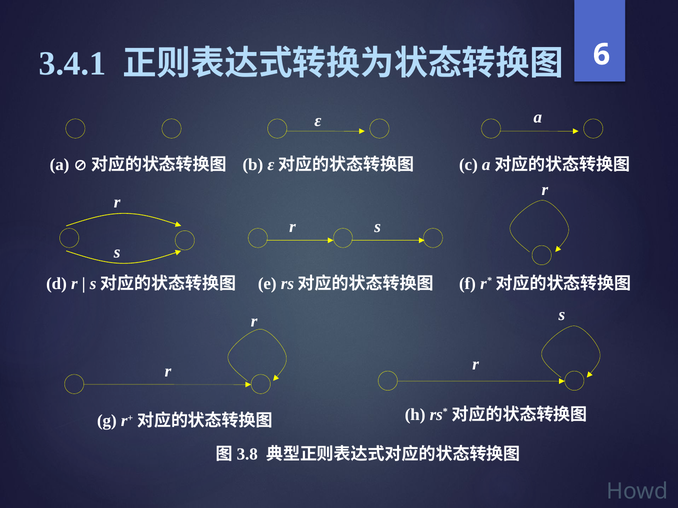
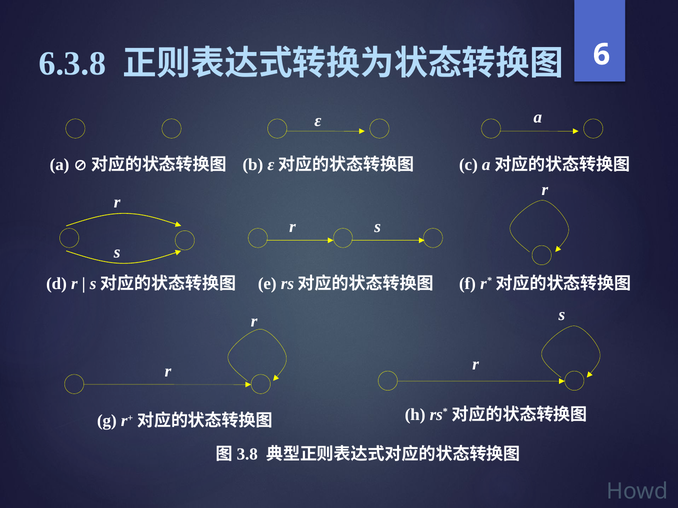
3.4.1: 3.4.1 -> 6.3.8
